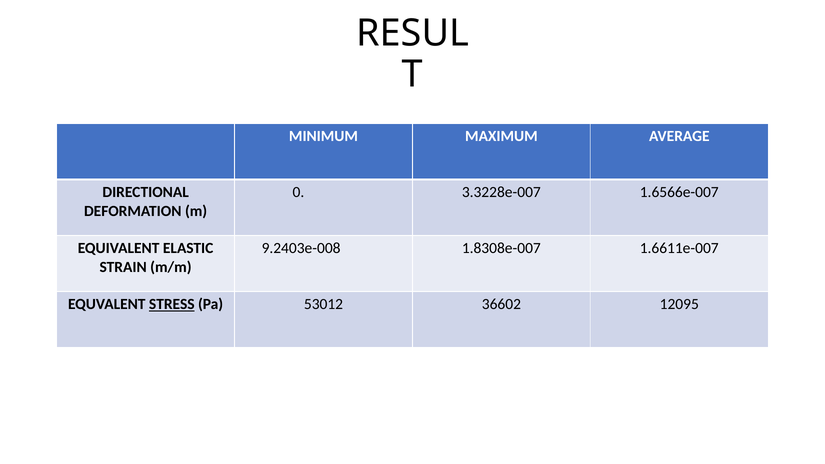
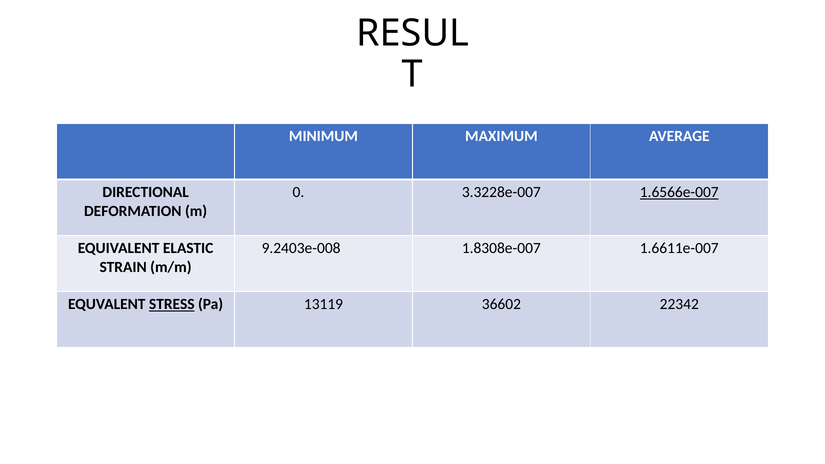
1.6566e-007 underline: none -> present
53012: 53012 -> 13119
12095: 12095 -> 22342
